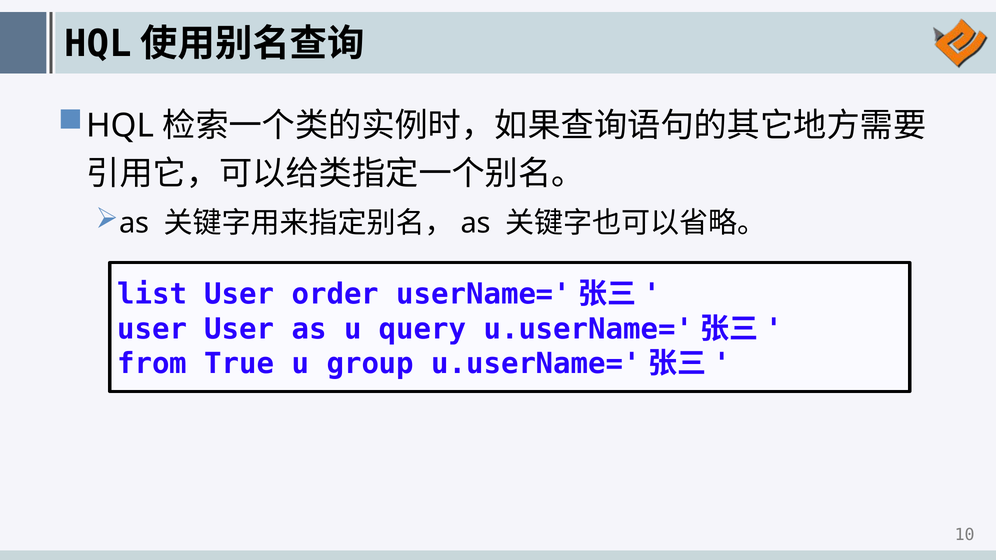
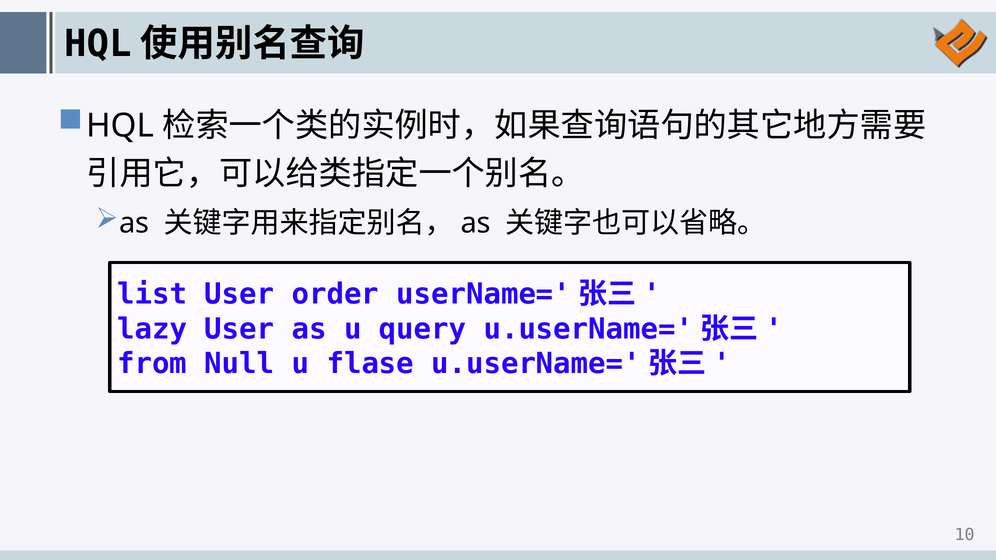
user at (152, 329): user -> lazy
True: True -> Null
group: group -> flase
